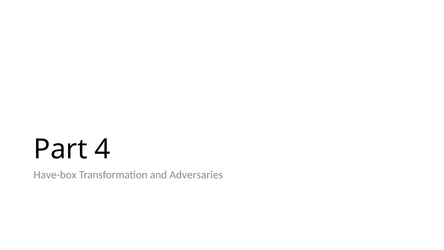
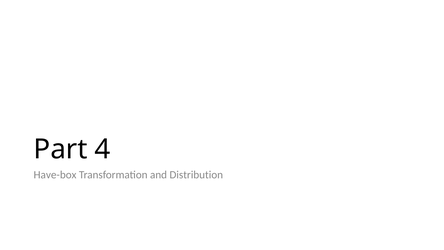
Adversaries: Adversaries -> Distribution
